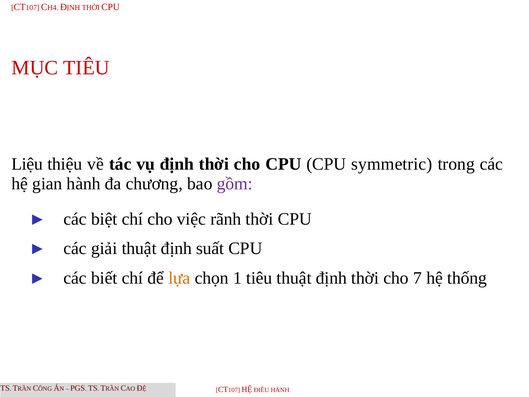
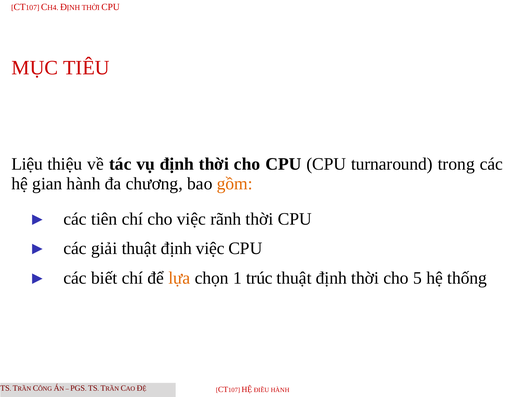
symmetric: symmetric -> turnaround
gồm colour: purple -> orange
biệt: biệt -> tiên
định suất: suất -> việc
1 tiêu: tiêu -> trúc
7: 7 -> 5
